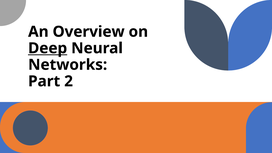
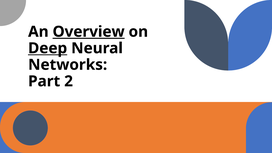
Overview underline: none -> present
